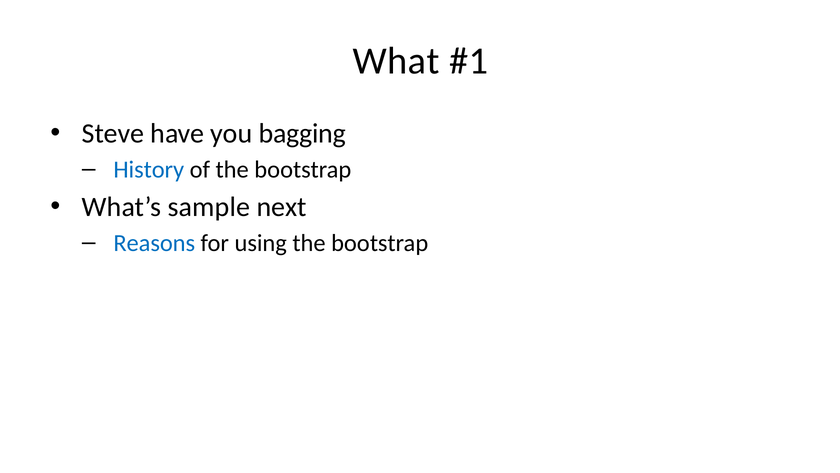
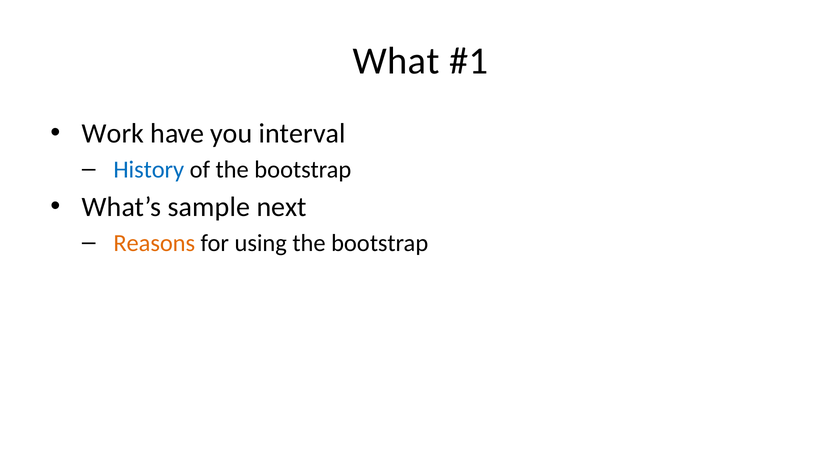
Steve: Steve -> Work
bagging: bagging -> interval
Reasons colour: blue -> orange
